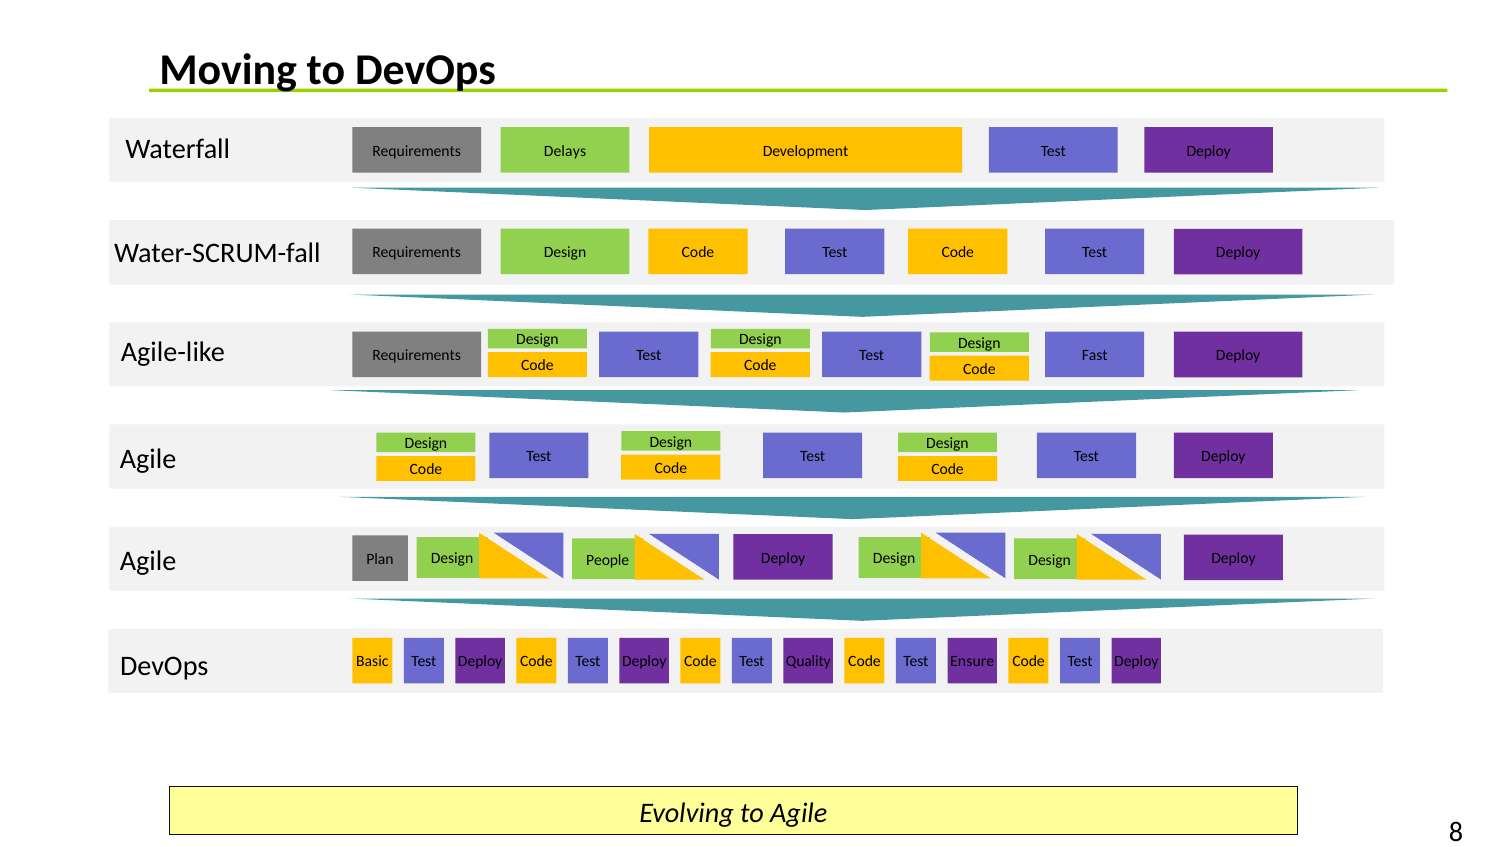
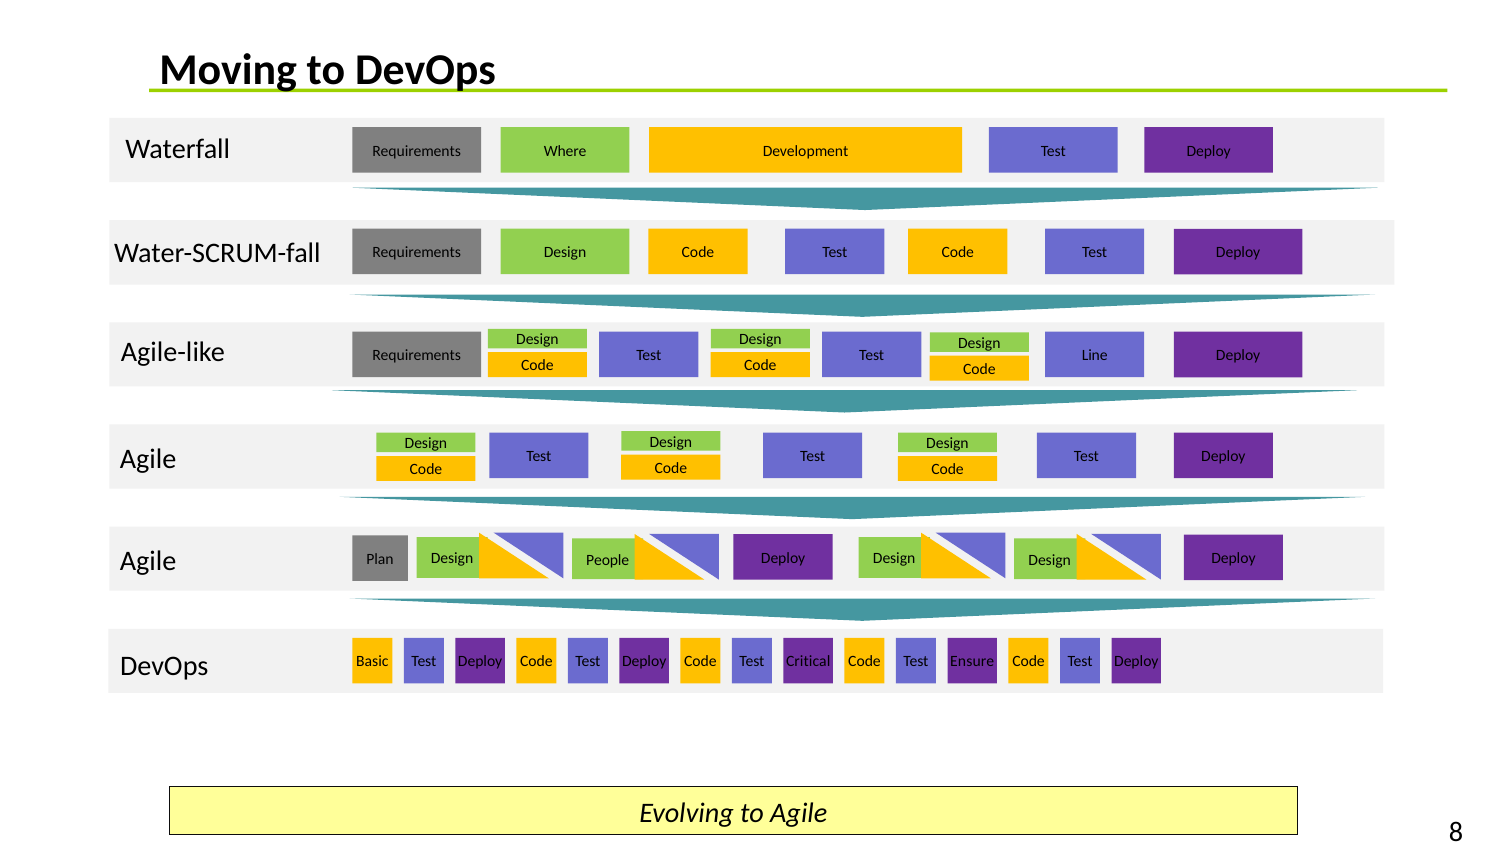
Delays: Delays -> Where
Fast: Fast -> Line
Quality: Quality -> Critical
